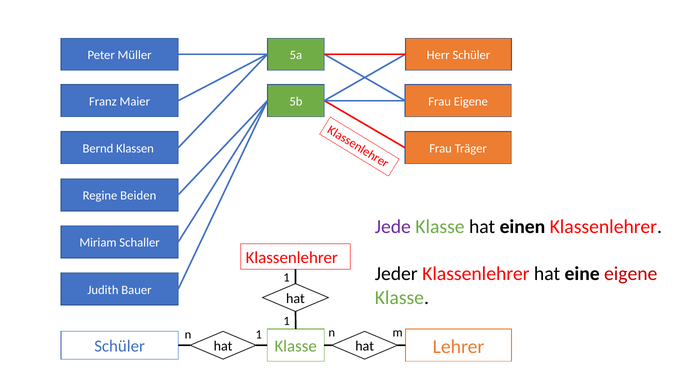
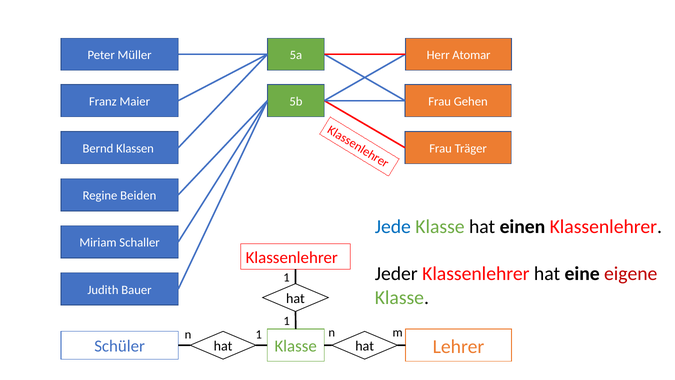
Herr Schüler: Schüler -> Atomar
Frau Eigene: Eigene -> Gehen
Jede colour: purple -> blue
